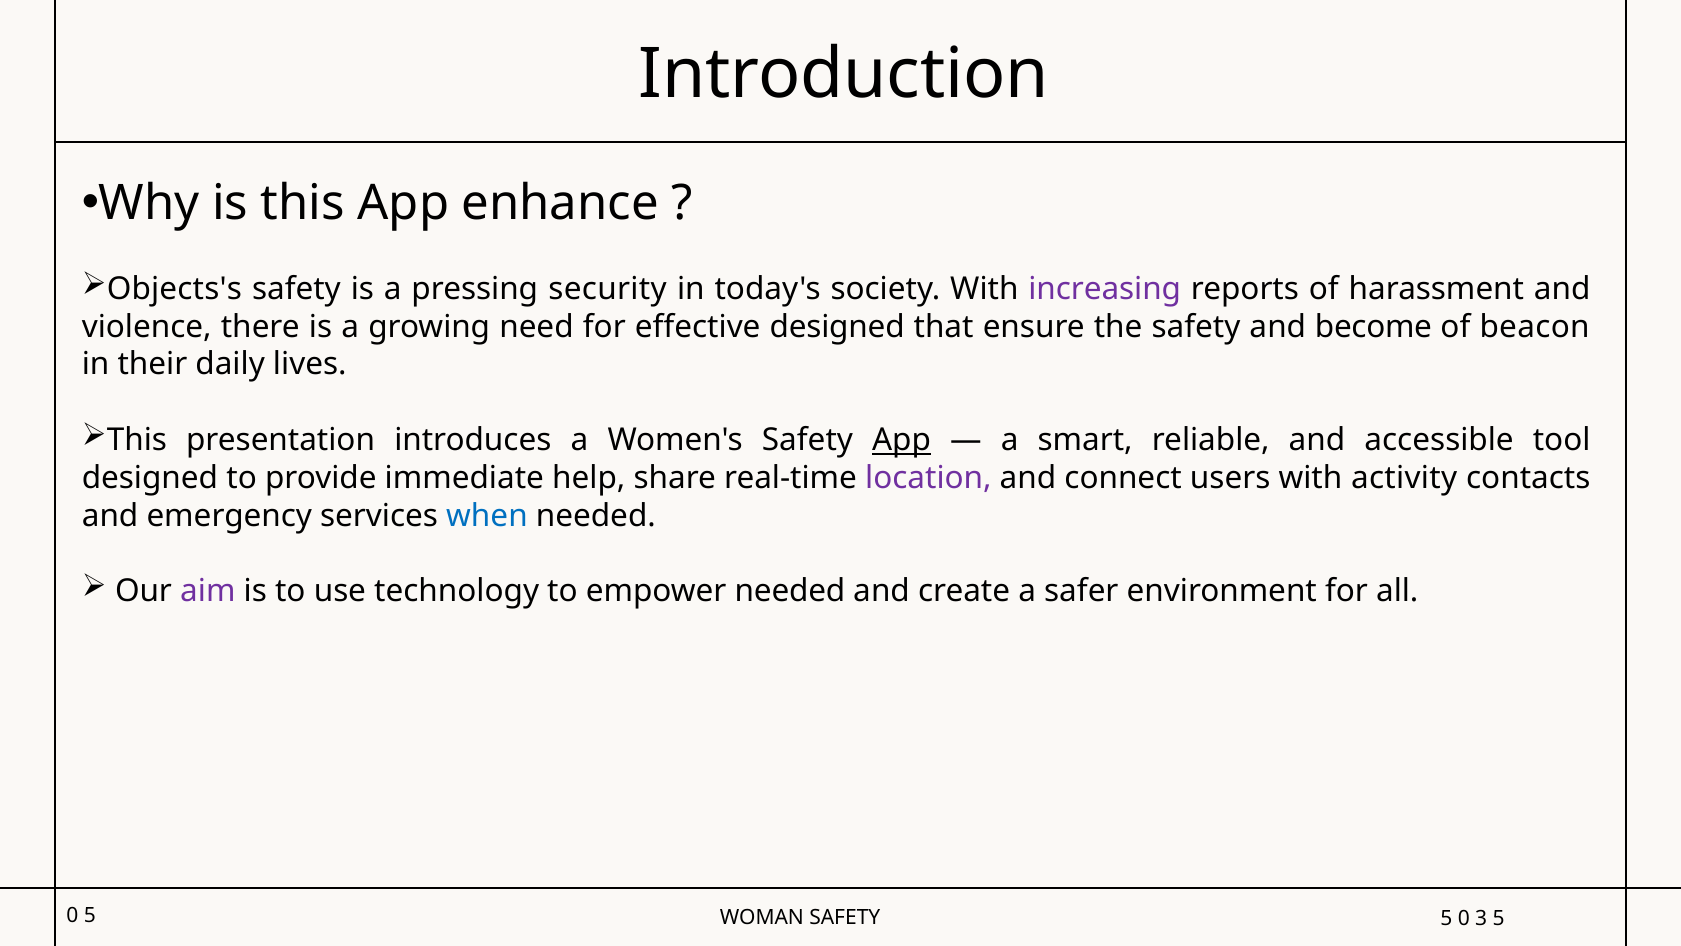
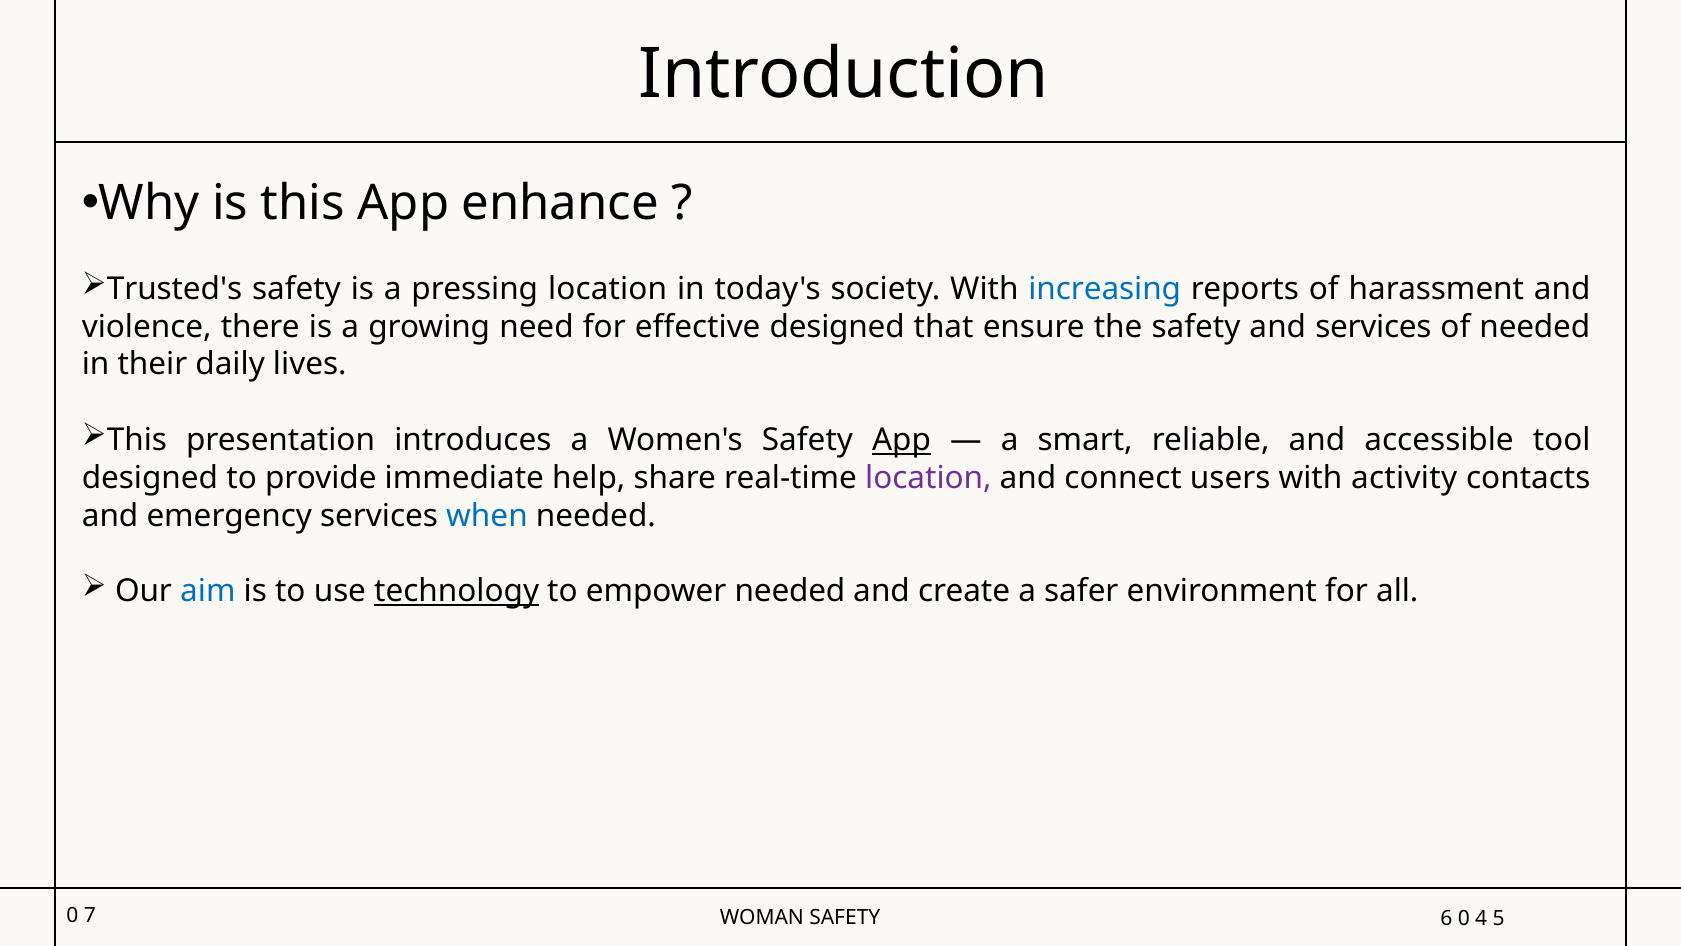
Objects's: Objects's -> Trusted's
pressing security: security -> location
increasing colour: purple -> blue
and become: become -> services
of beacon: beacon -> needed
aim colour: purple -> blue
technology underline: none -> present
0 5: 5 -> 7
SAFETY 5: 5 -> 6
3: 3 -> 4
